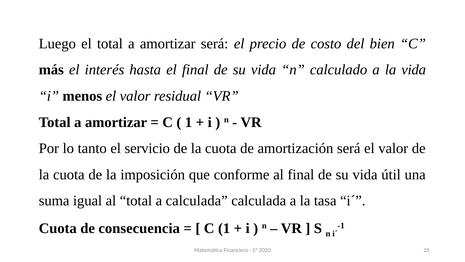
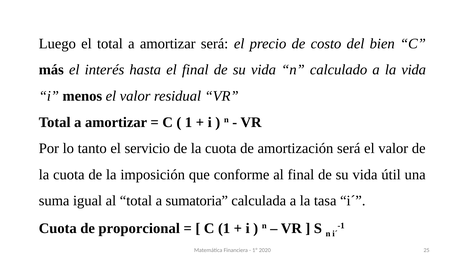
a calculada: calculada -> sumatoria
consecuencia: consecuencia -> proporcional
